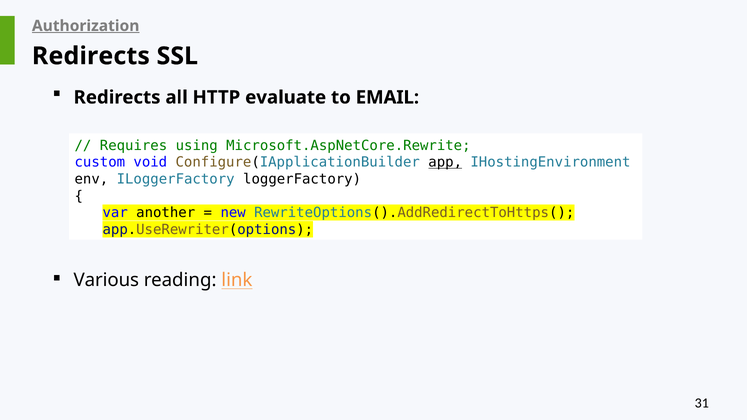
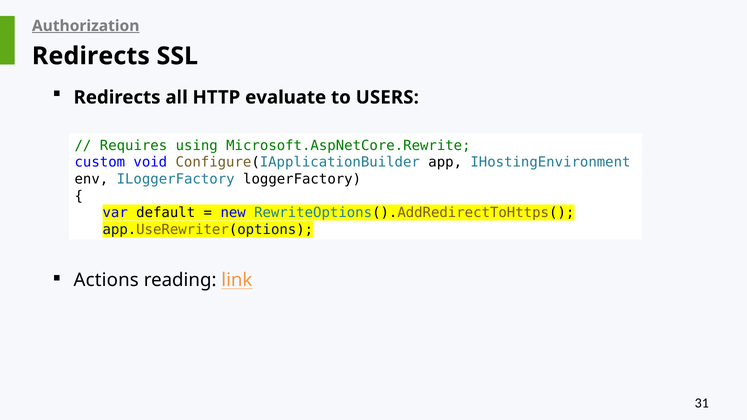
EMAIL: EMAIL -> USERS
app underline: present -> none
another: another -> default
Various: Various -> Actions
